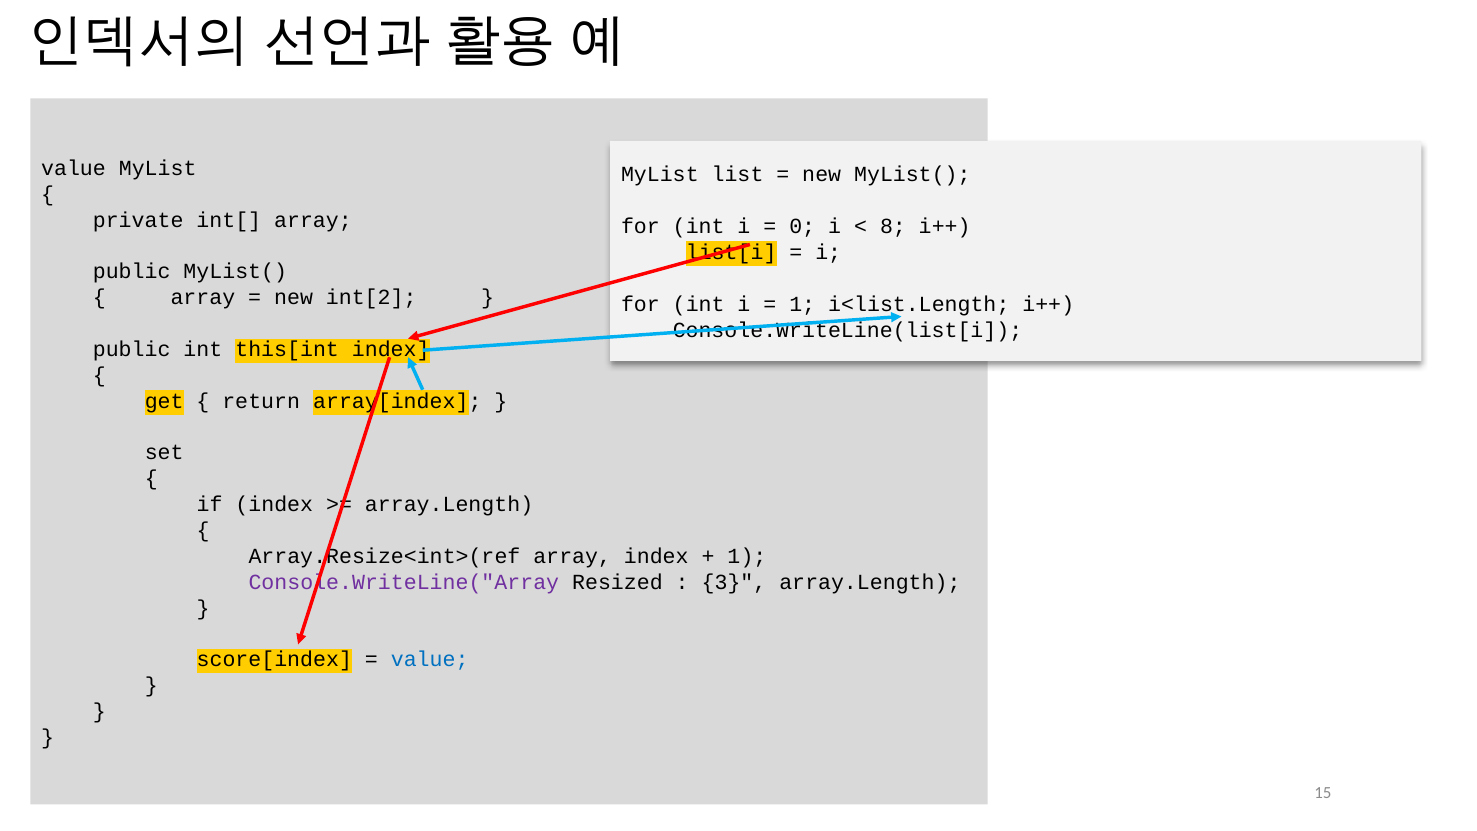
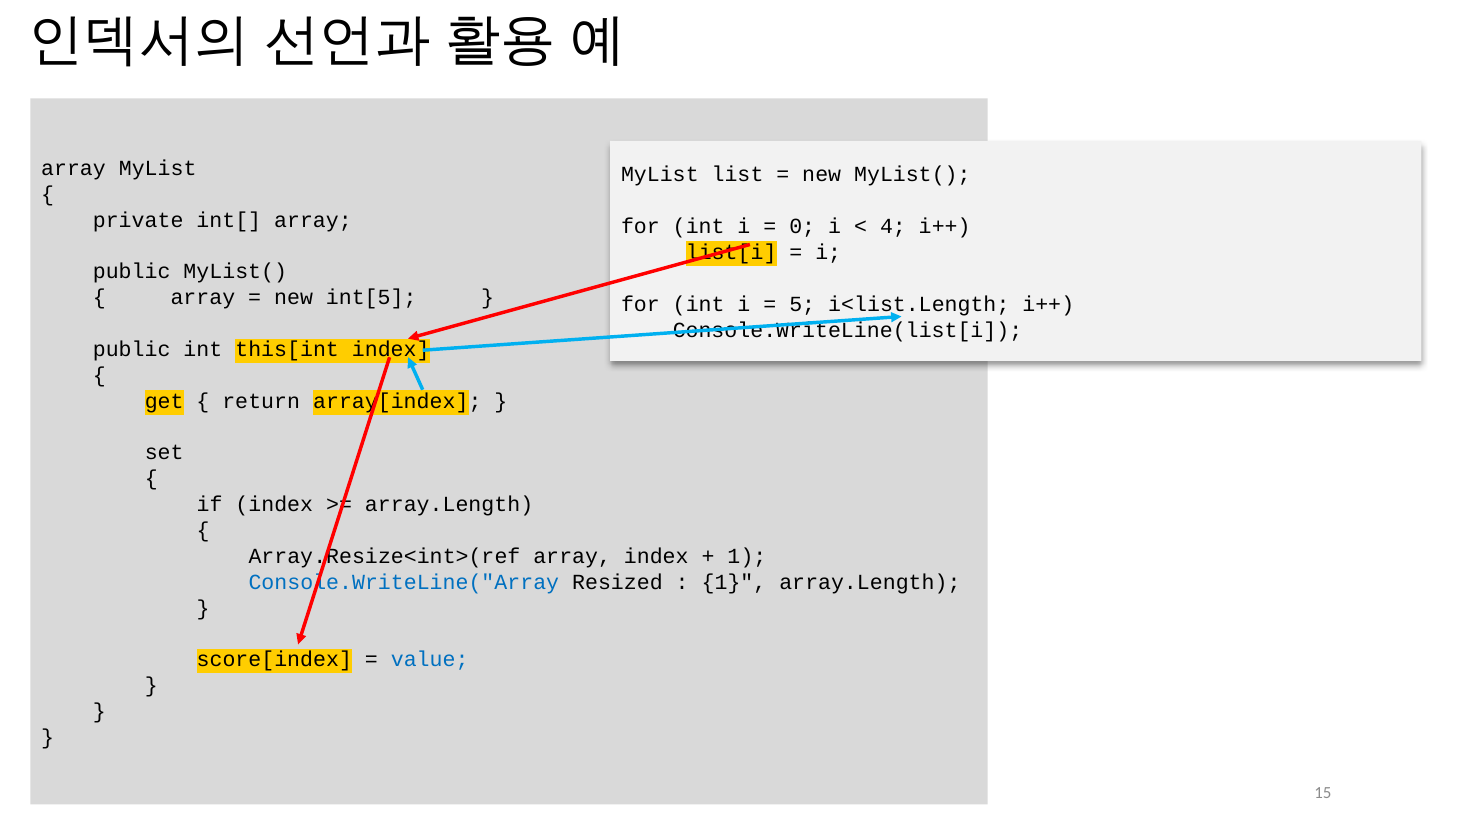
value at (74, 168): value -> array
8: 8 -> 4
int[2: int[2 -> int[5
1 at (802, 304): 1 -> 5
Console.WriteLine("Array colour: purple -> blue
3 at (734, 582): 3 -> 1
